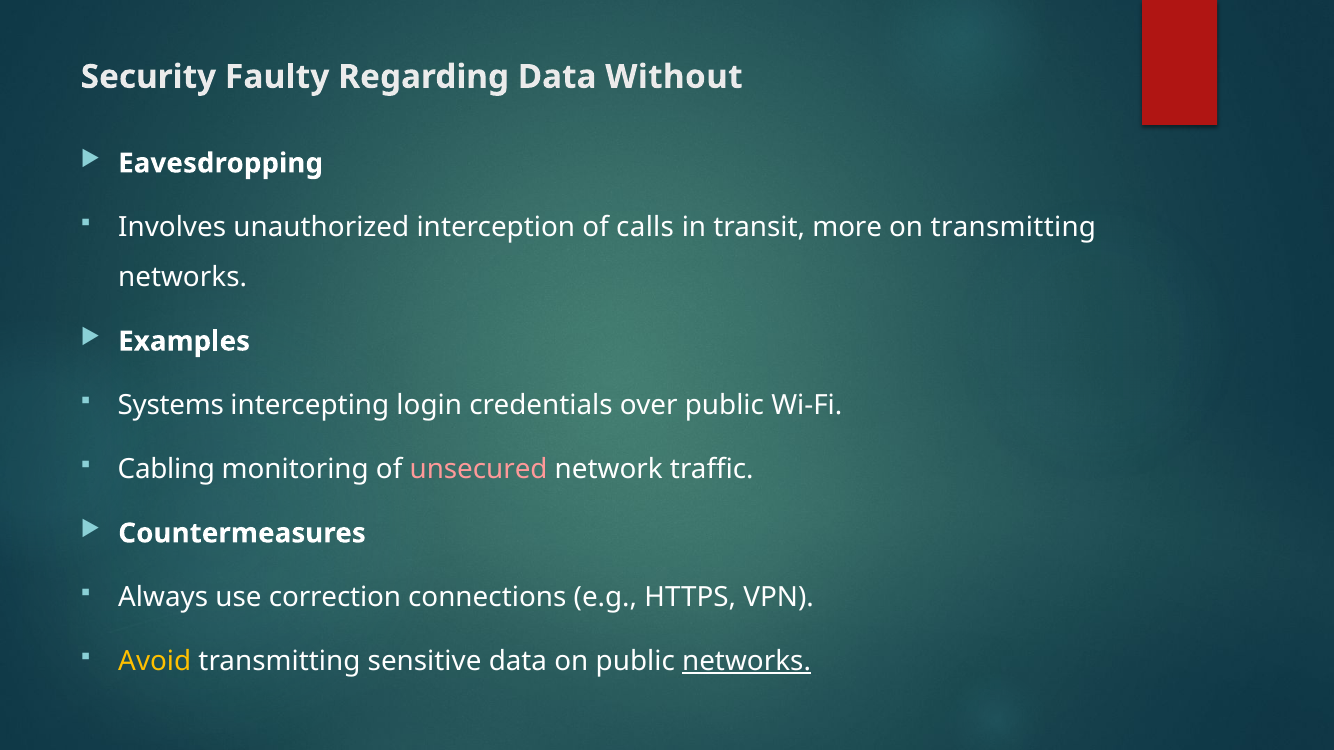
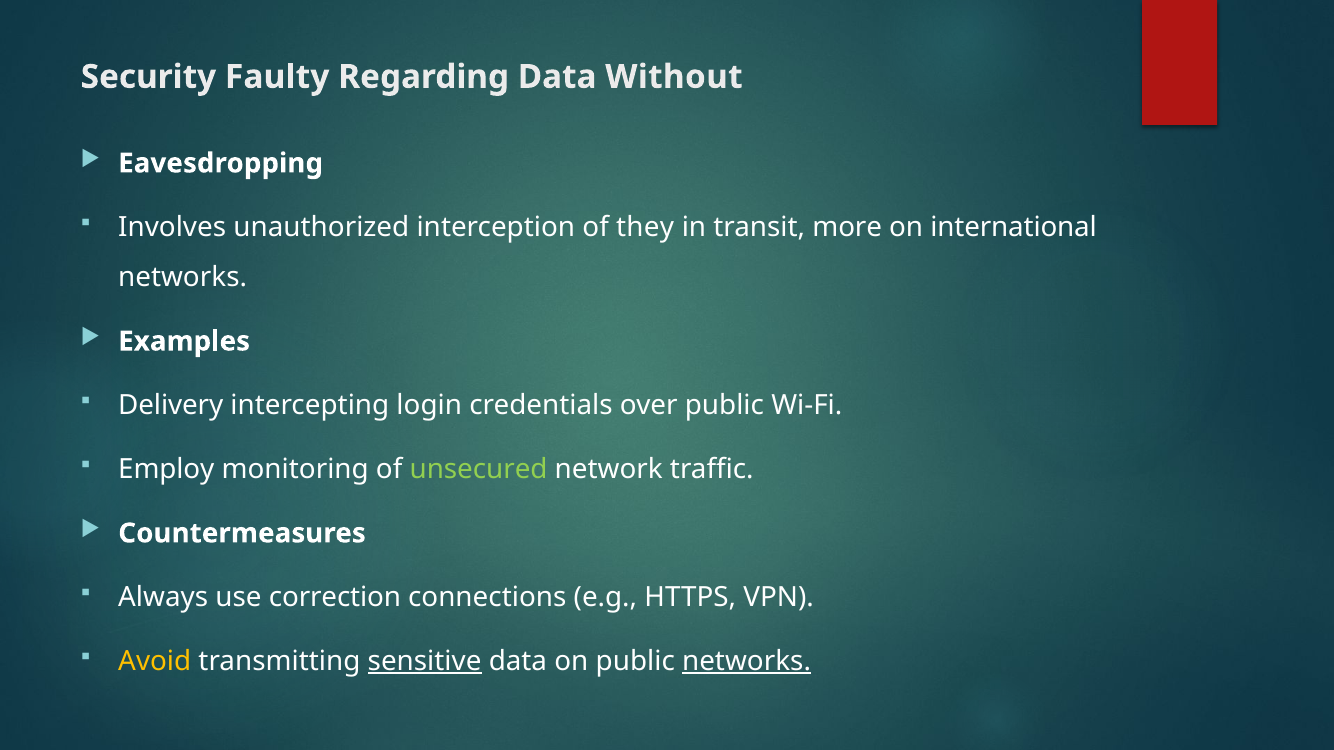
calls: calls -> they
on transmitting: transmitting -> international
Systems: Systems -> Delivery
Cabling: Cabling -> Employ
unsecured colour: pink -> light green
sensitive underline: none -> present
